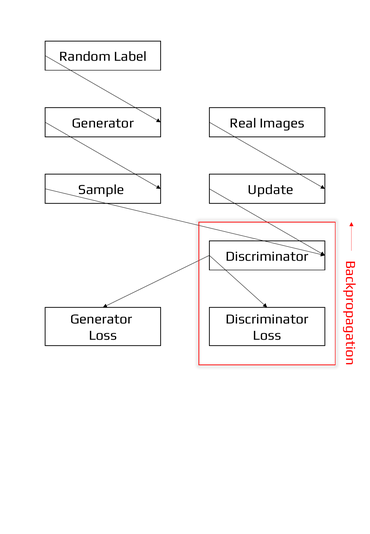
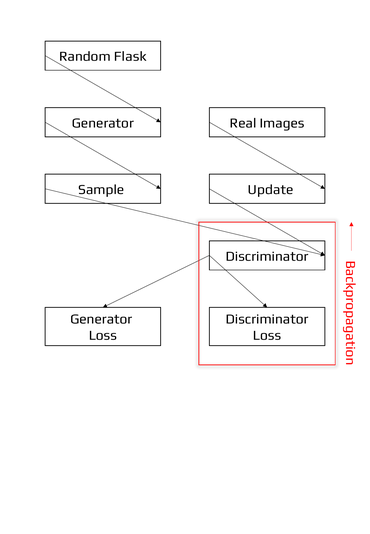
Label: Label -> Flask
